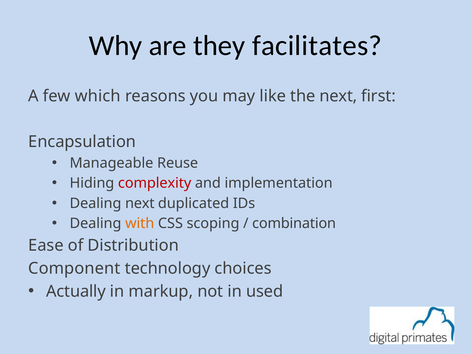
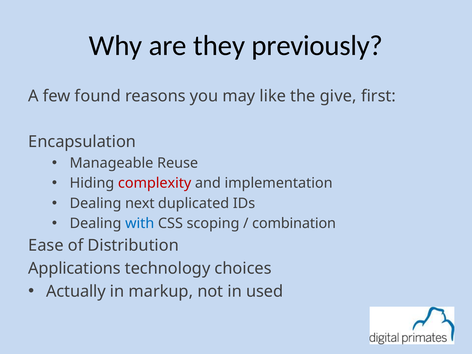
facilitates: facilitates -> previously
which: which -> found
the next: next -> give
with colour: orange -> blue
Component: Component -> Applications
